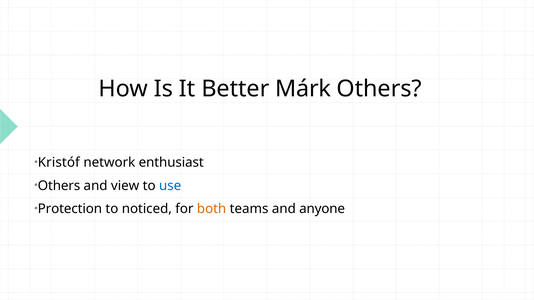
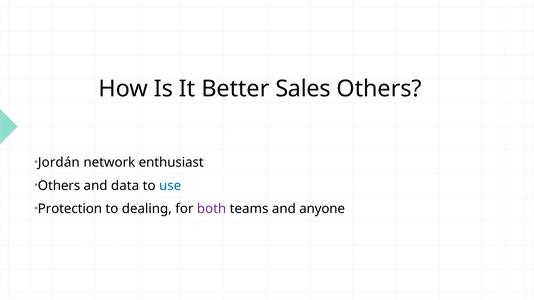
Márk: Márk -> Sales
Kristóf: Kristóf -> Jordán
view: view -> data
noticed: noticed -> dealing
both colour: orange -> purple
